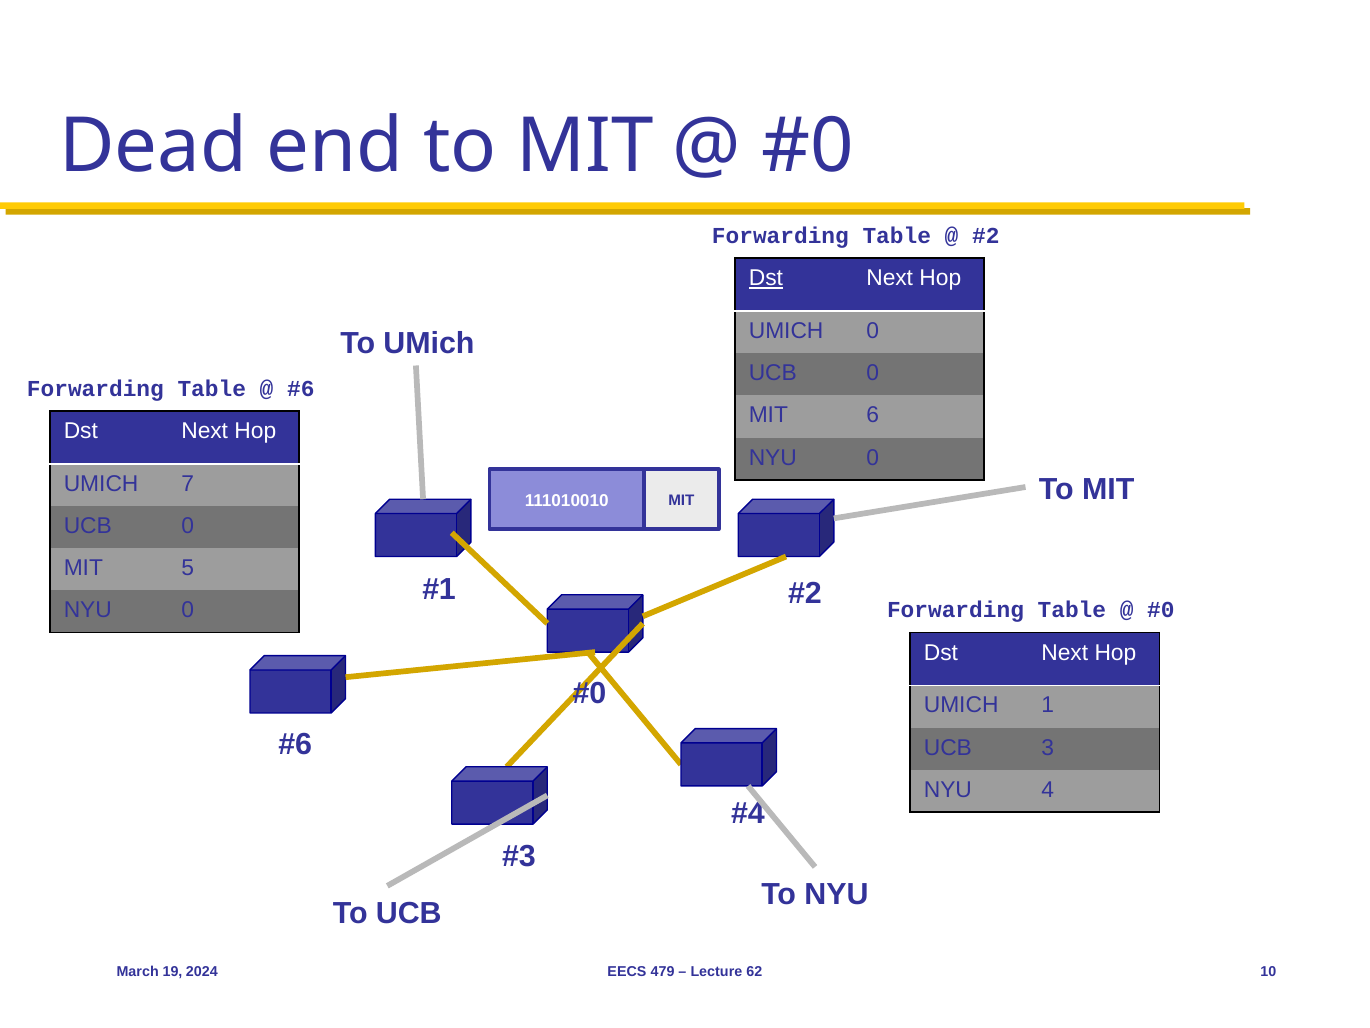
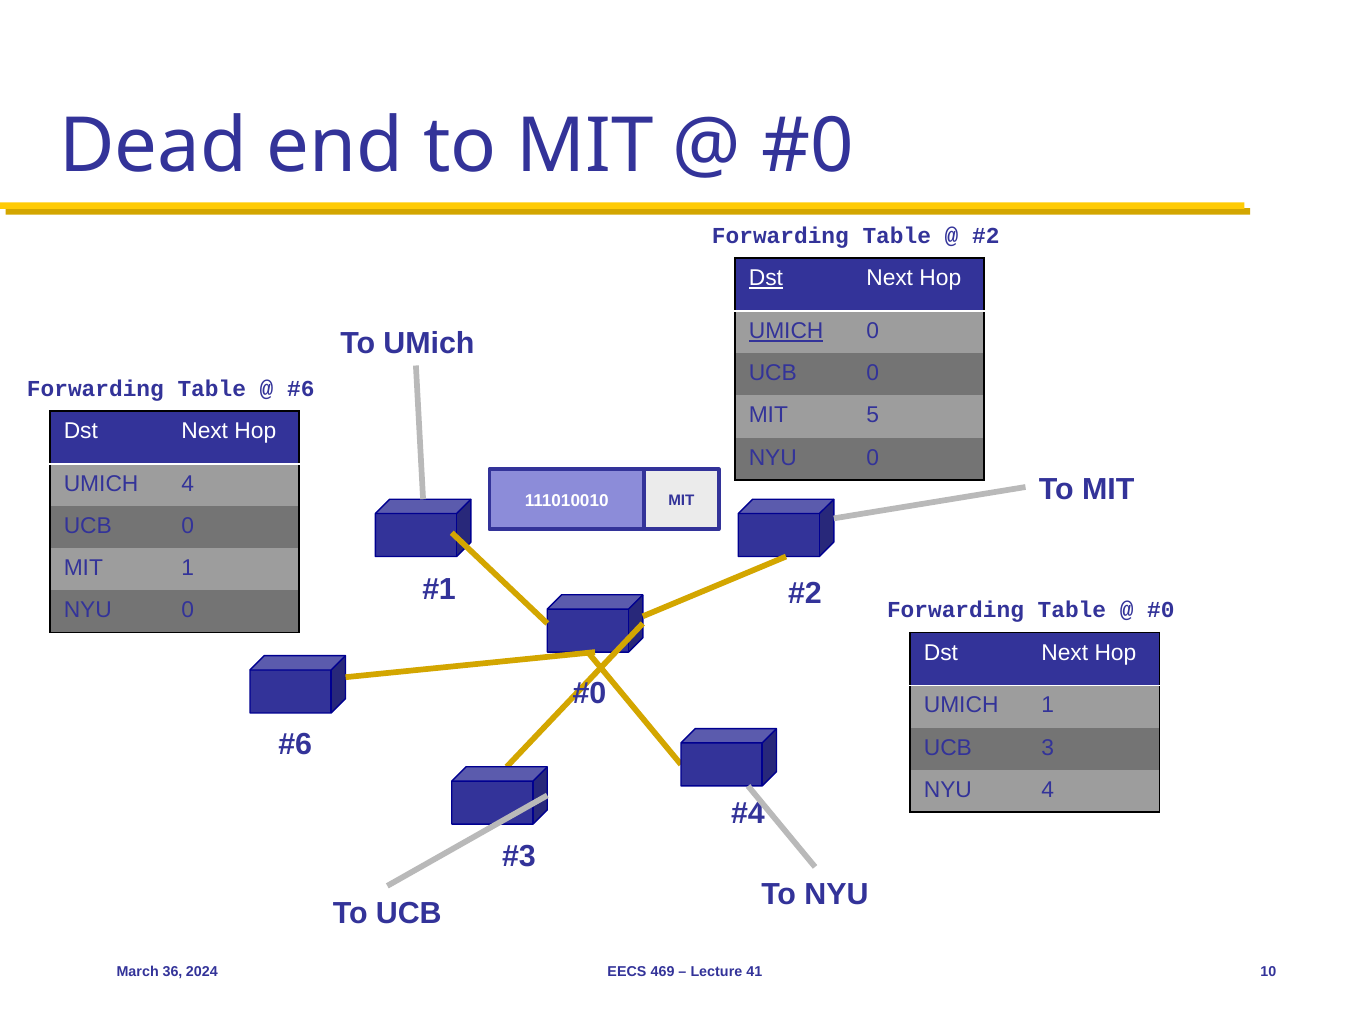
UMICH at (786, 331) underline: none -> present
6: 6 -> 5
UMICH 7: 7 -> 4
MIT 5: 5 -> 1
19: 19 -> 36
479: 479 -> 469
62: 62 -> 41
